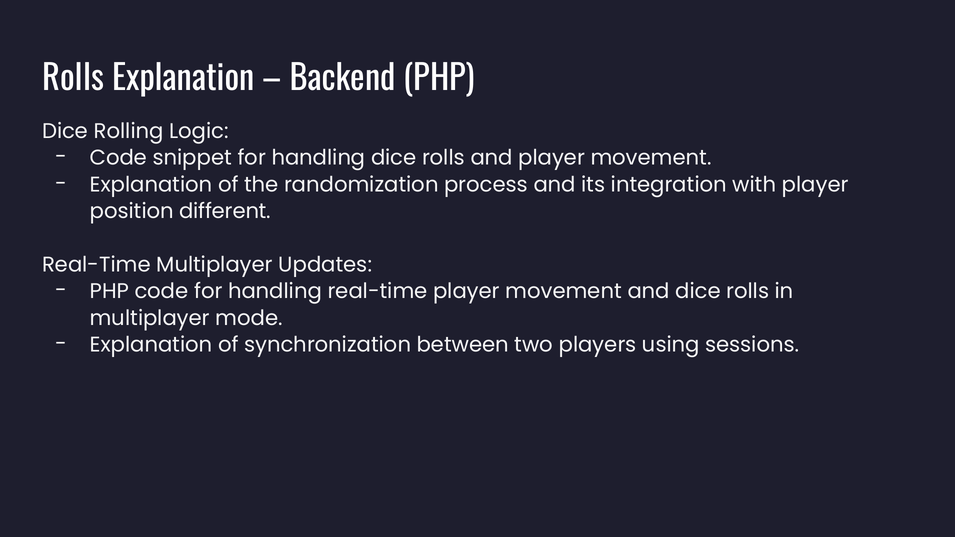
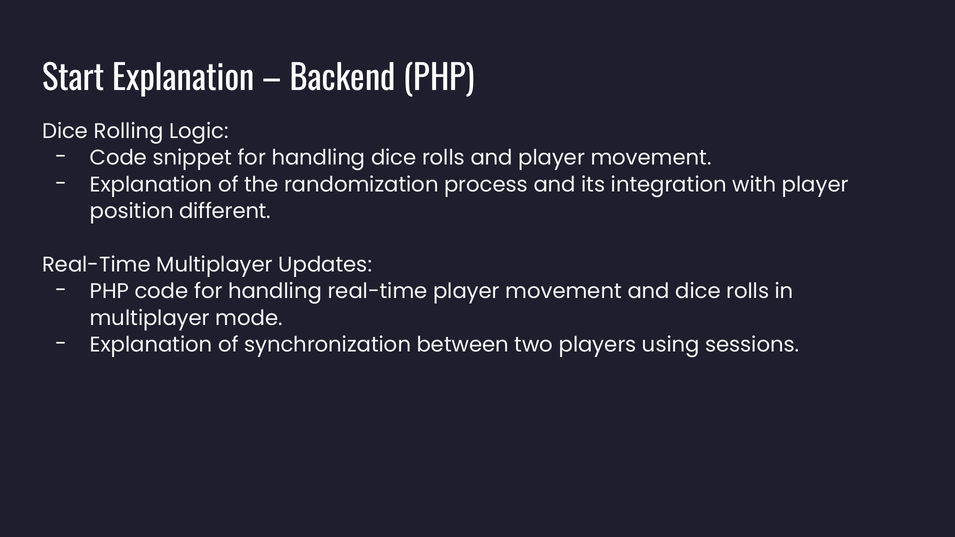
Rolls at (73, 79): Rolls -> Start
